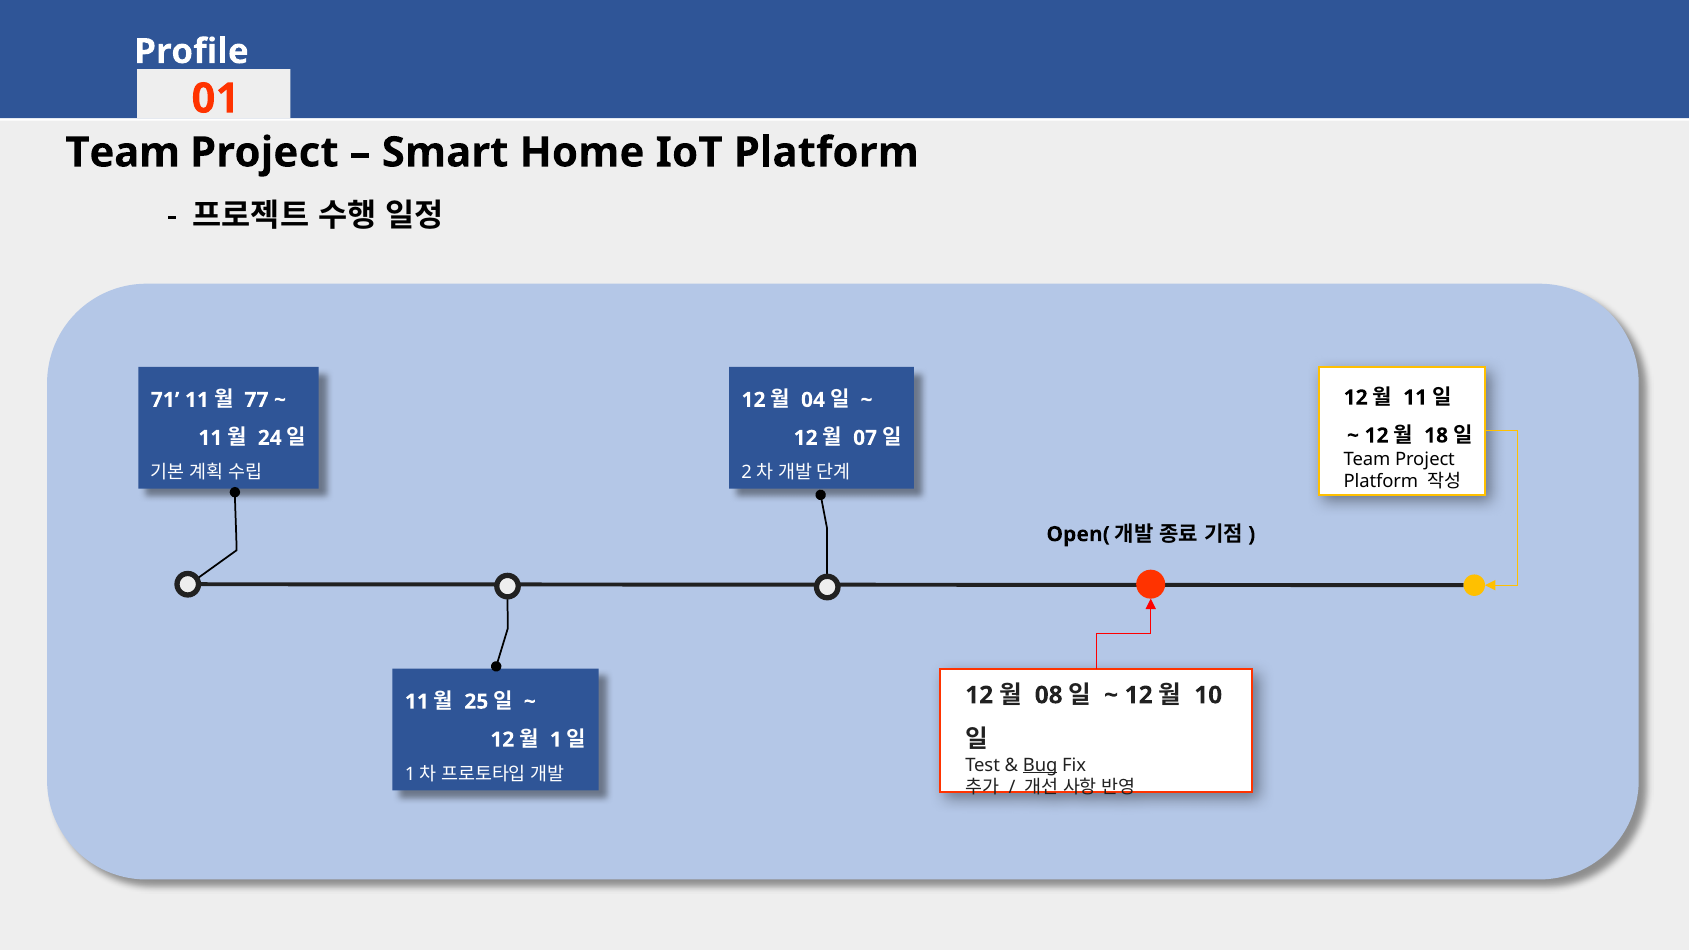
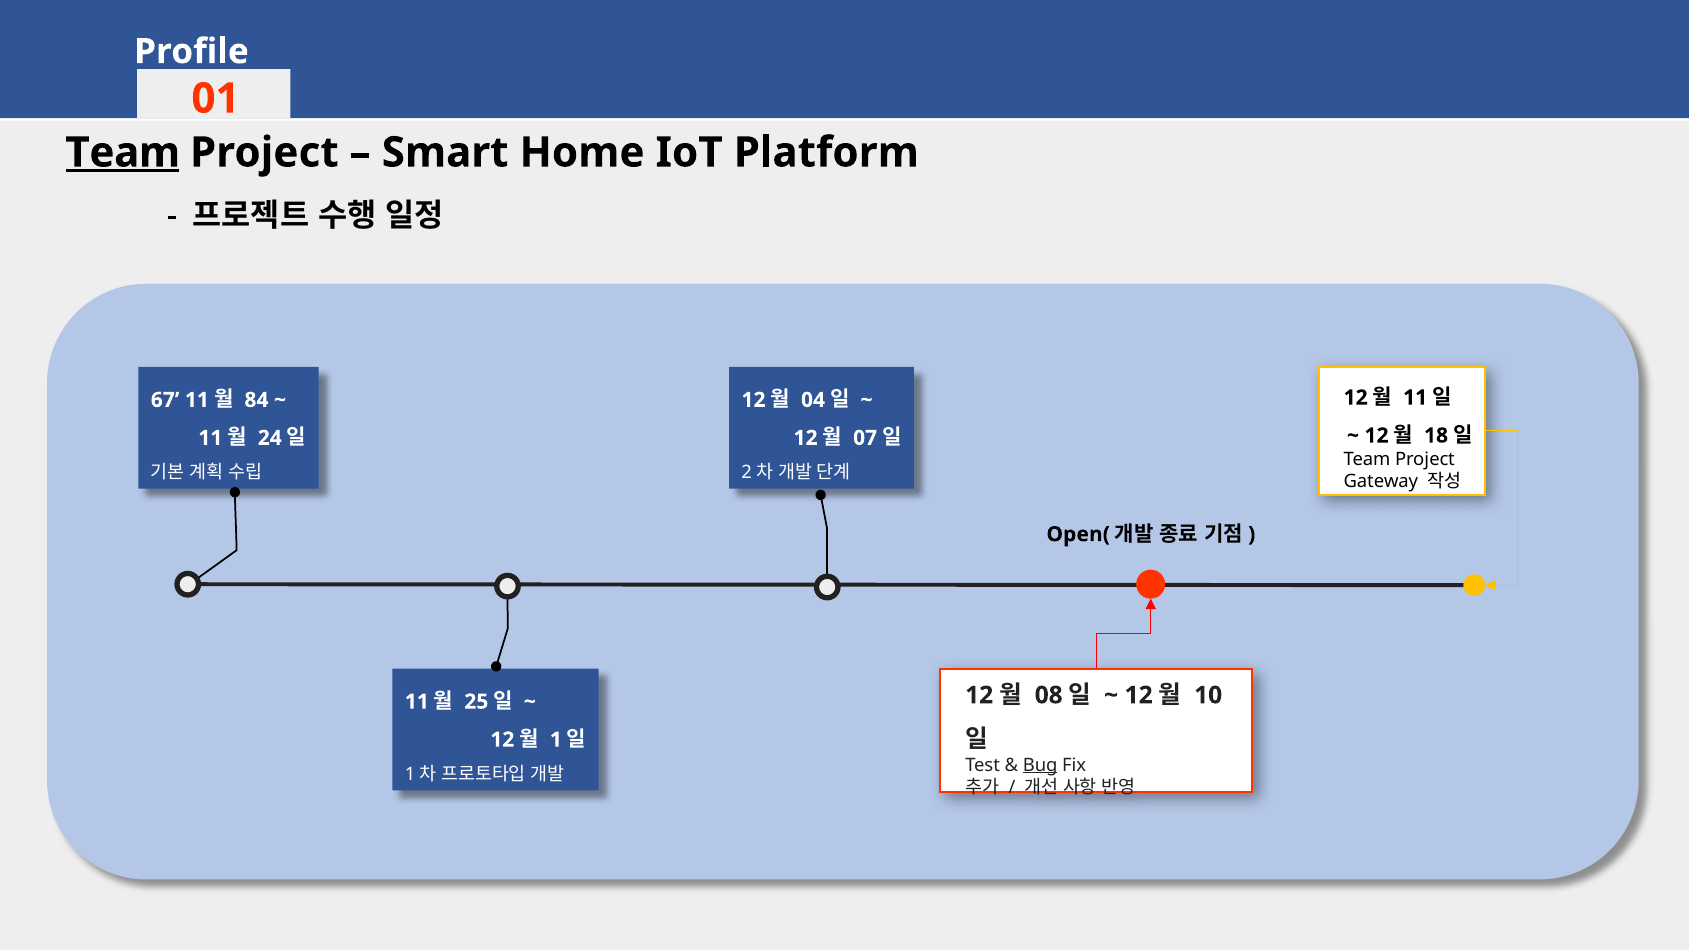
Team at (123, 153) underline: none -> present
71: 71 -> 67
77: 77 -> 84
Platform at (1381, 481): Platform -> Gateway
